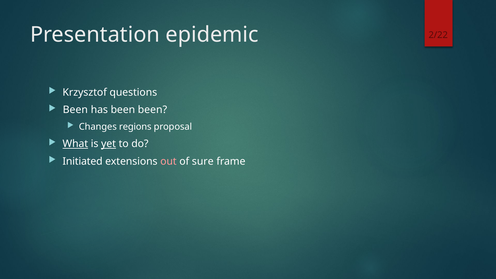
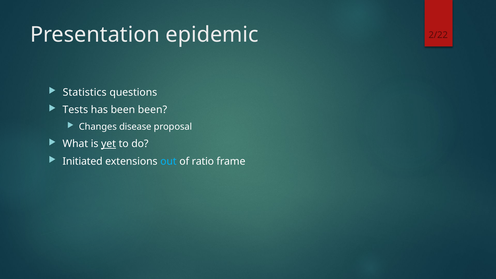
Krzysztof: Krzysztof -> Statistics
Been at (75, 110): Been -> Tests
regions: regions -> disease
What underline: present -> none
out colour: pink -> light blue
sure: sure -> ratio
